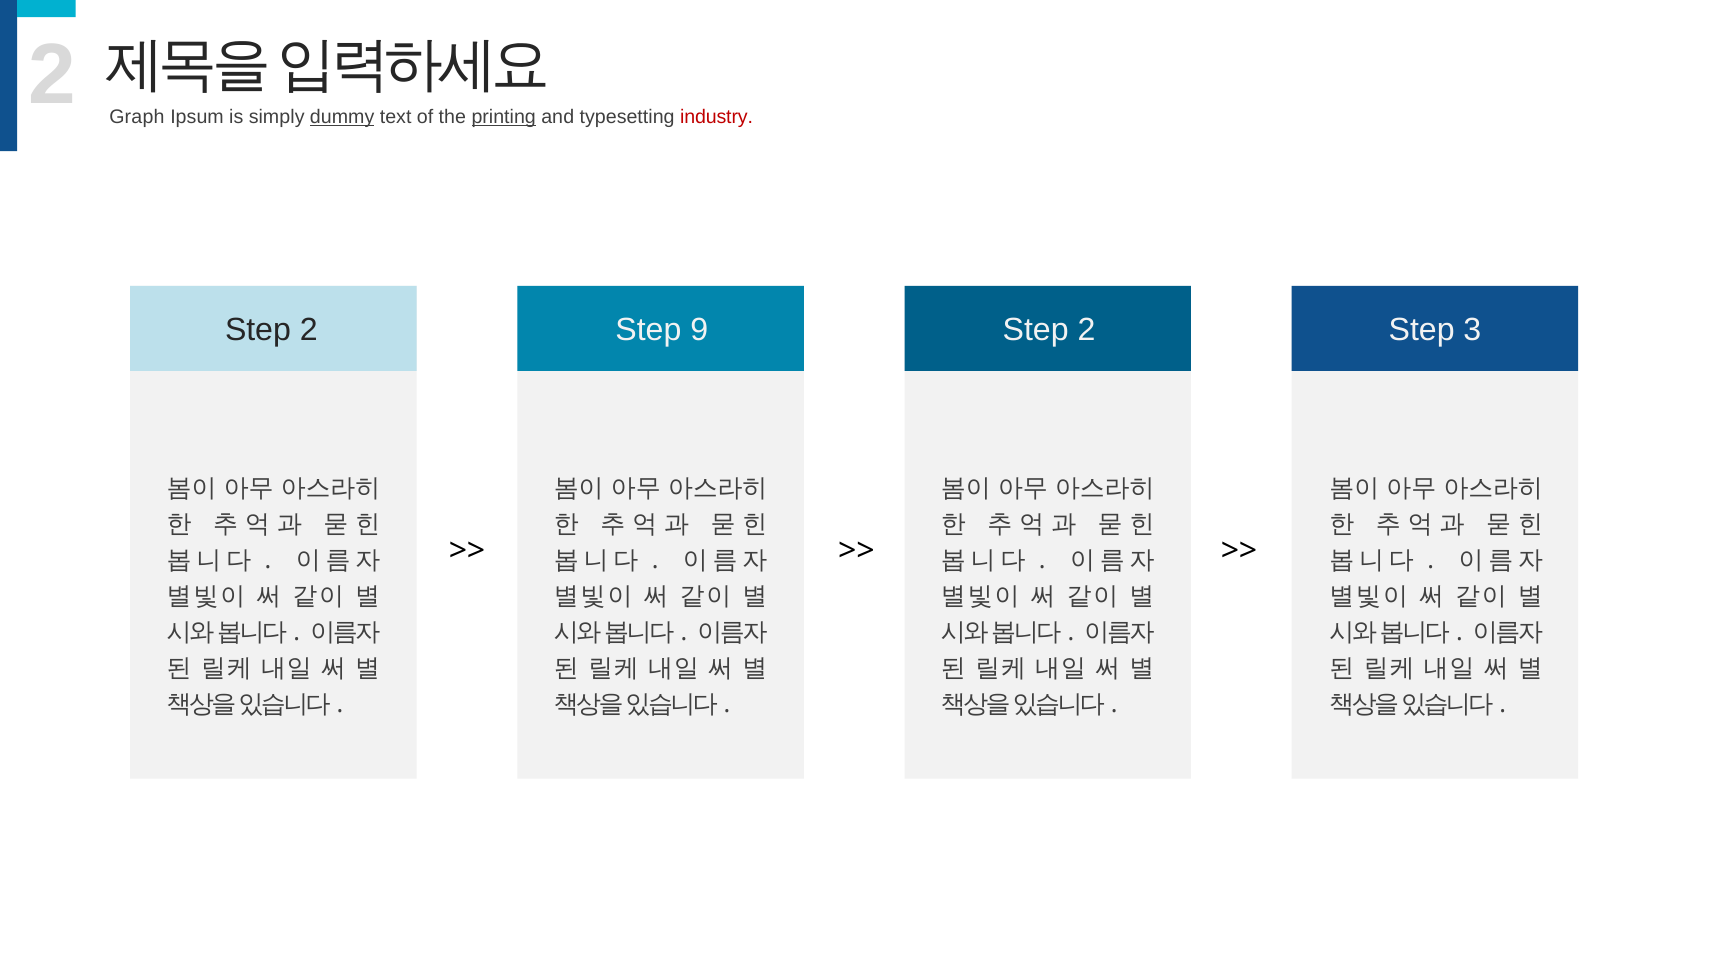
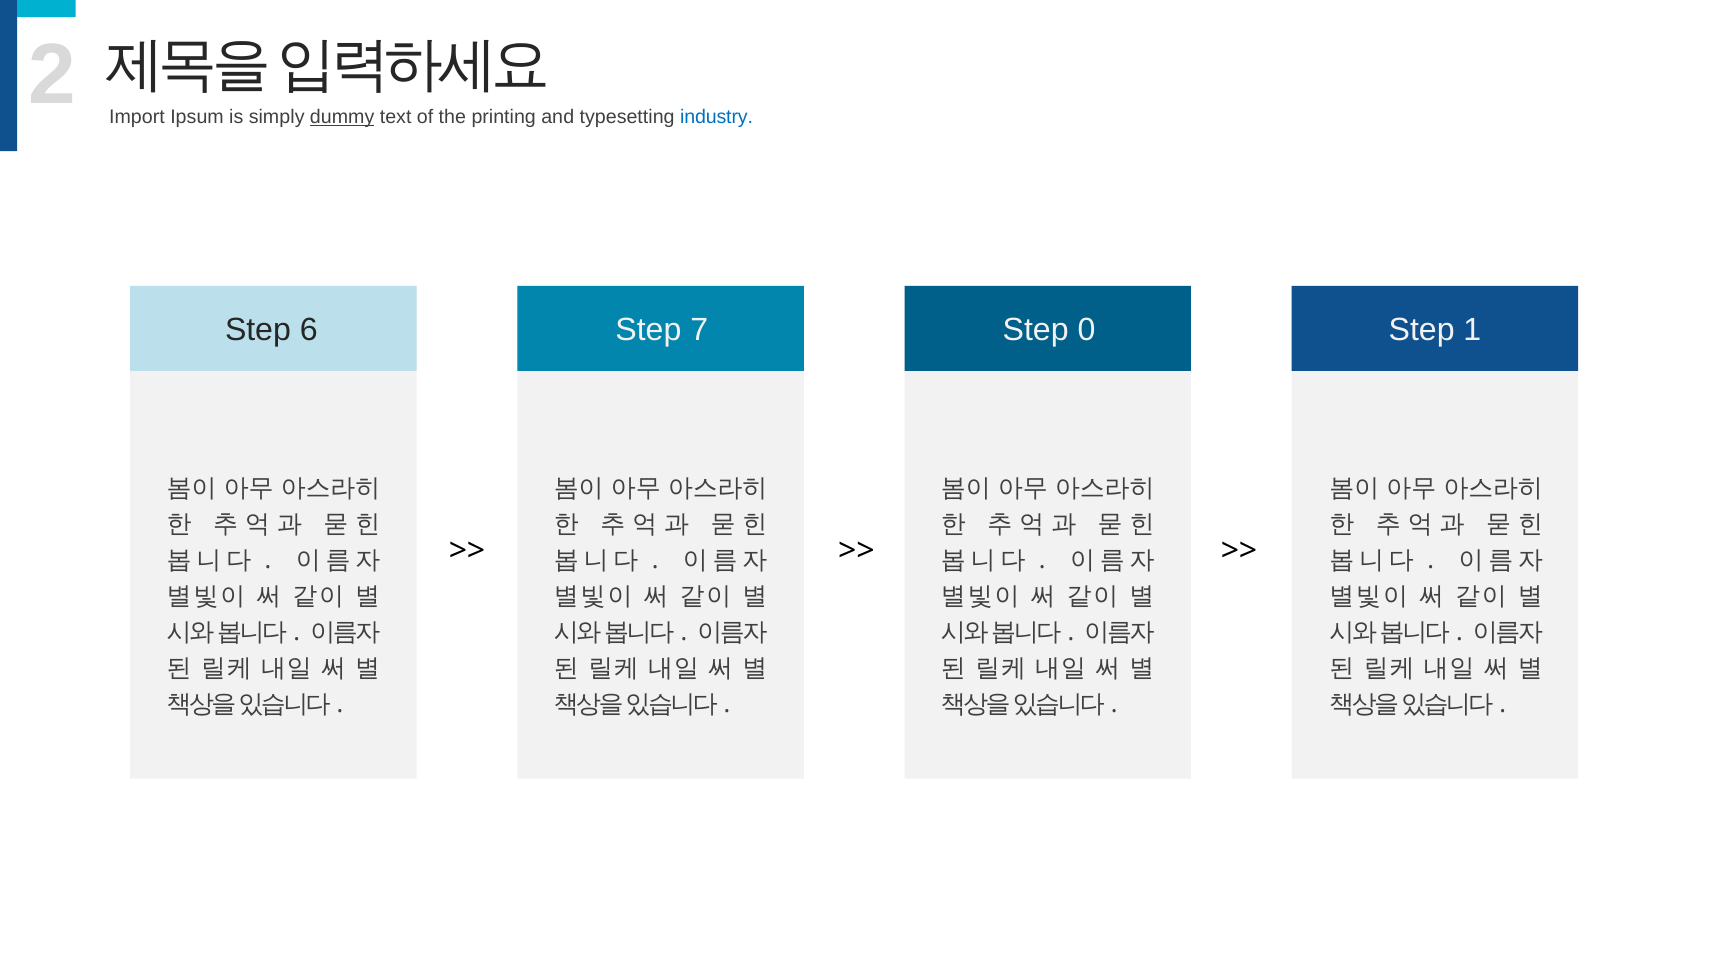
Graph: Graph -> Import
printing underline: present -> none
industry colour: red -> blue
2 at (309, 330): 2 -> 6
9: 9 -> 7
2 at (1086, 330): 2 -> 0
3: 3 -> 1
